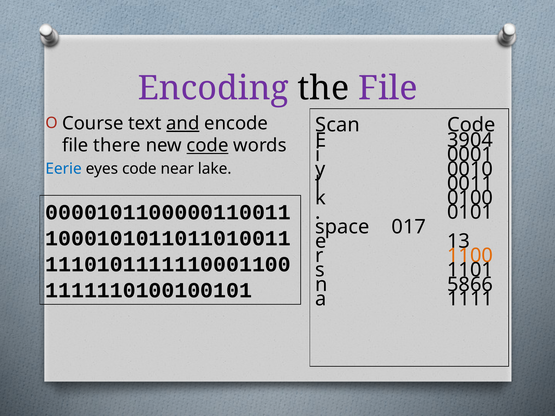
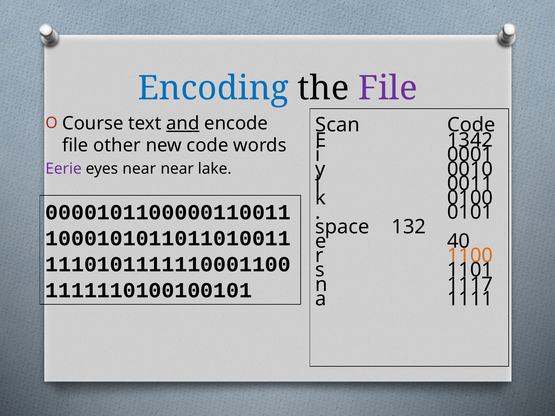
Encoding colour: purple -> blue
3904: 3904 -> 1342
there: there -> other
code at (208, 146) underline: present -> none
Eerie colour: blue -> purple
eyes code: code -> near
017: 017 -> 132
13: 13 -> 40
5866: 5866 -> 1117
